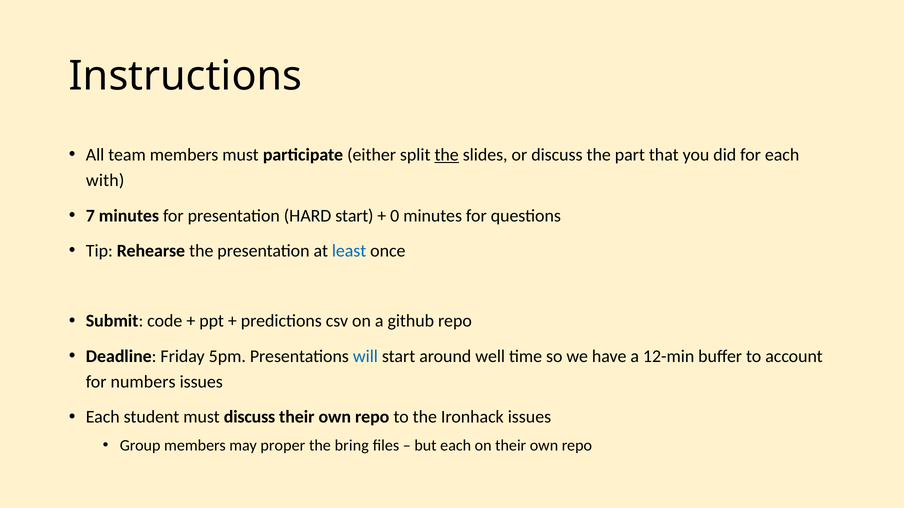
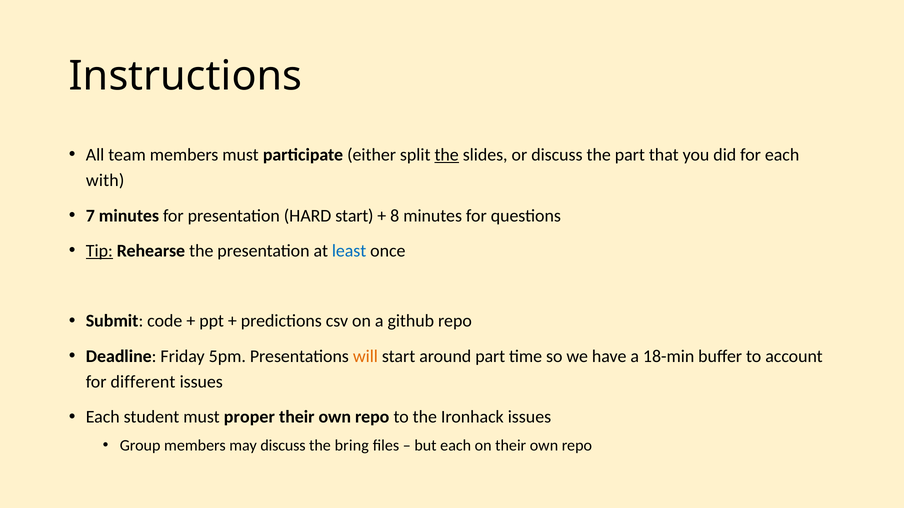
0: 0 -> 8
Tip underline: none -> present
will colour: blue -> orange
around well: well -> part
12-min: 12-min -> 18-min
numbers: numbers -> different
must discuss: discuss -> proper
may proper: proper -> discuss
